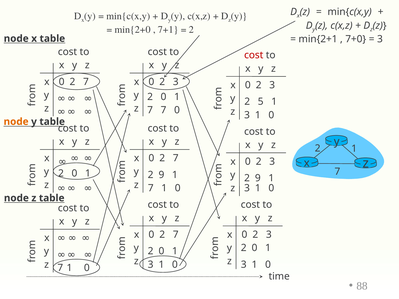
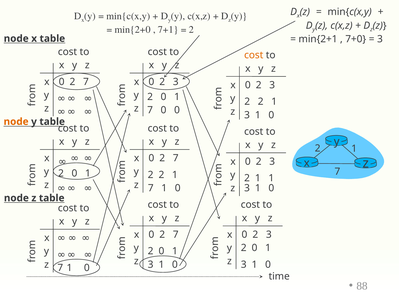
cost at (254, 55) colour: red -> orange
5 at (261, 102): 5 -> 2
7 7: 7 -> 0
9 at (161, 175): 9 -> 2
9 at (258, 178): 9 -> 1
